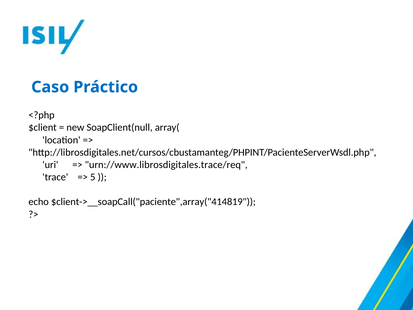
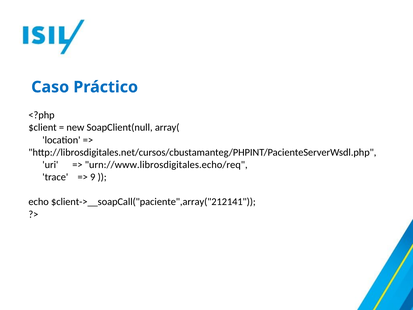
urn://www.librosdigitales.trace/req: urn://www.librosdigitales.trace/req -> urn://www.librosdigitales.echo/req
5: 5 -> 9
$client->__soapCall("paciente",array("414819: $client->__soapCall("paciente",array("414819 -> $client->__soapCall("paciente",array("212141
